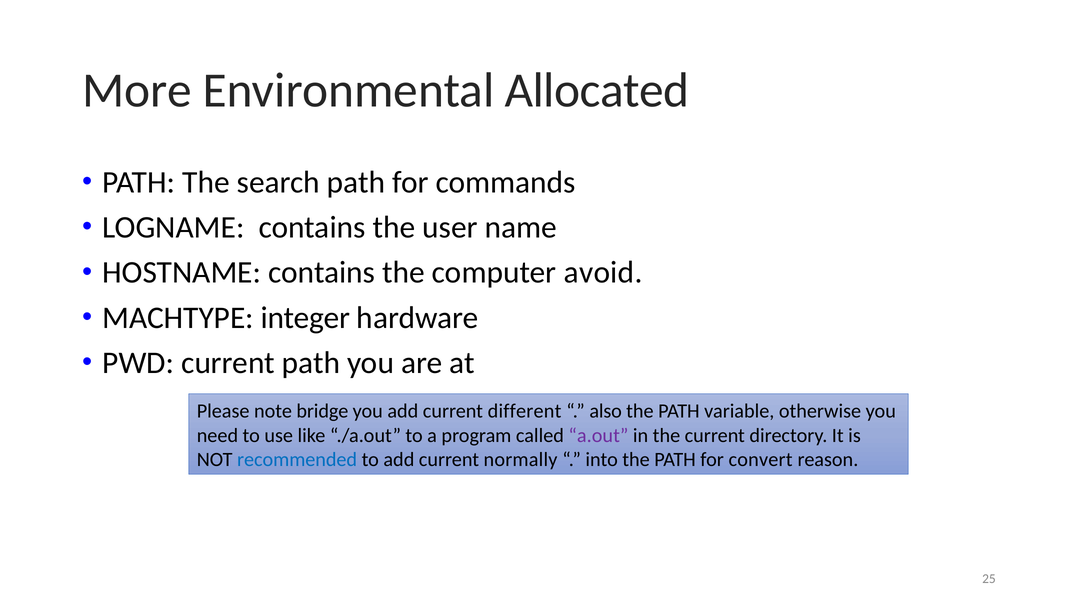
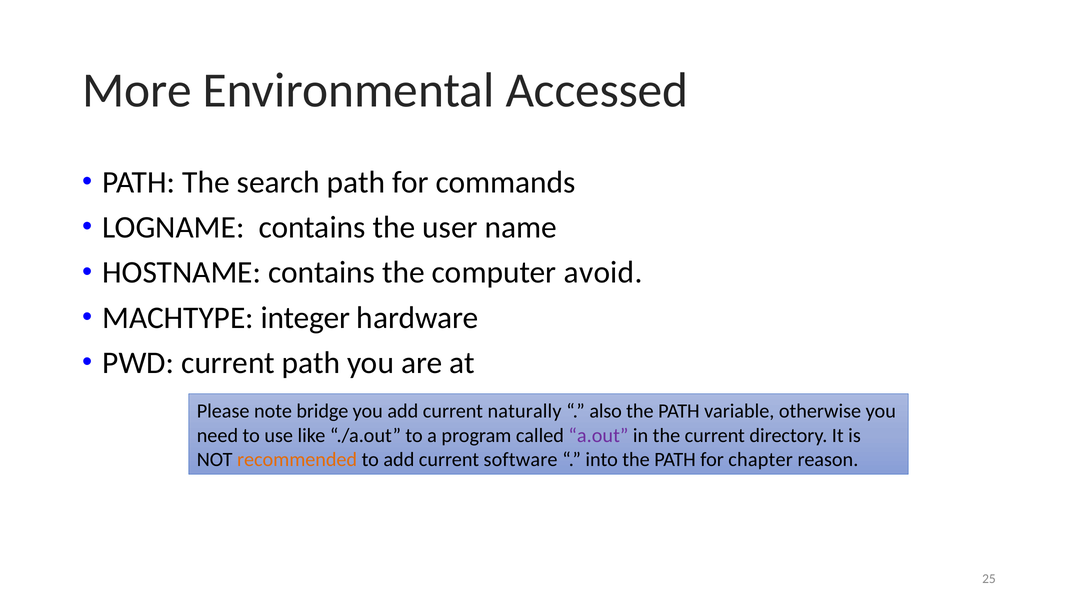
Allocated: Allocated -> Accessed
different: different -> naturally
recommended colour: blue -> orange
normally: normally -> software
convert: convert -> chapter
